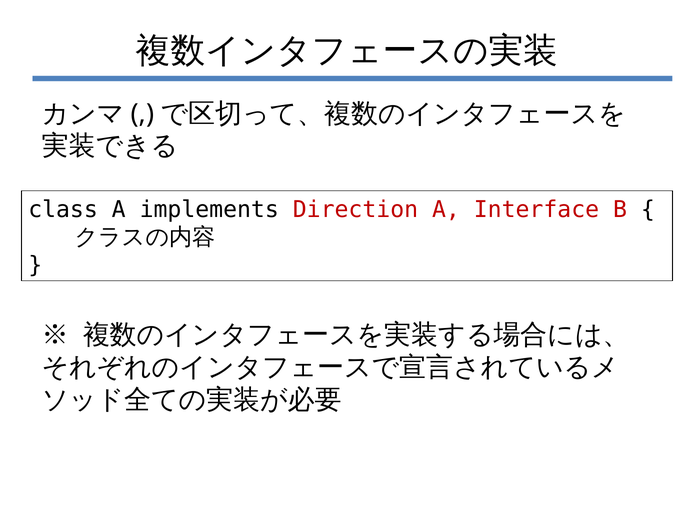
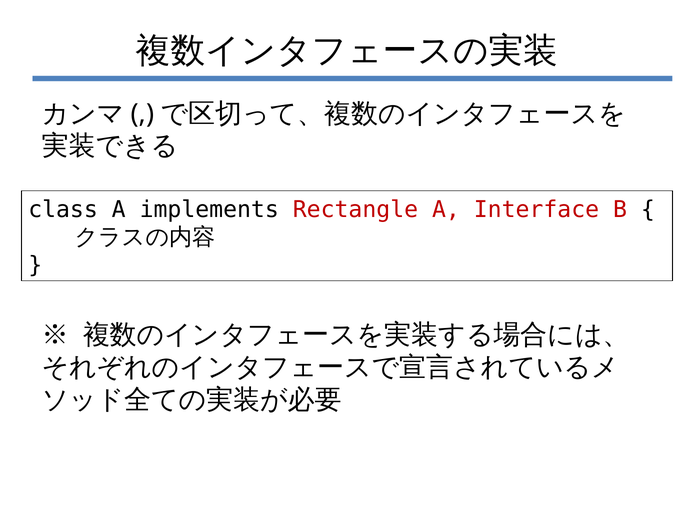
Direction: Direction -> Rectangle
